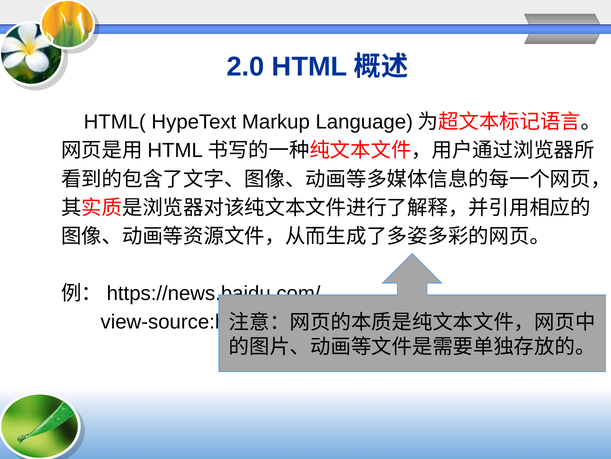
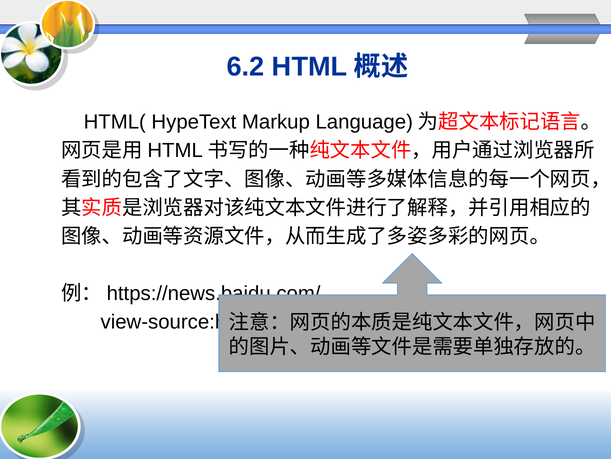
2.0: 2.0 -> 6.2
